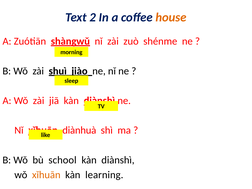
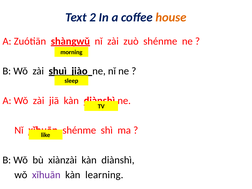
diànhuà at (79, 130): diànhuà -> shénme
school: school -> xiànzài
xǐhuān at (46, 175) colour: orange -> purple
